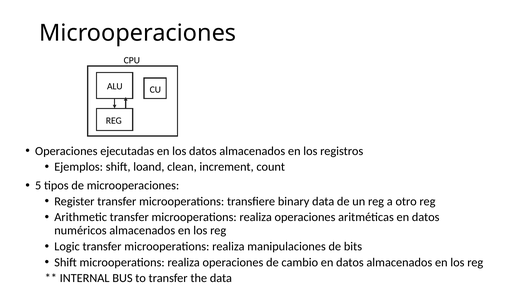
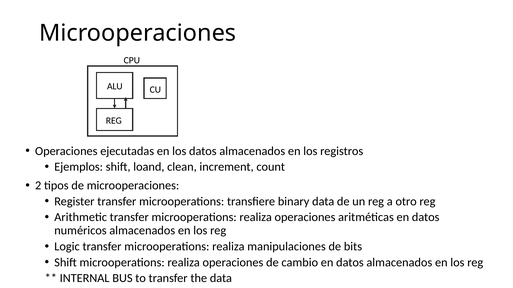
5: 5 -> 2
